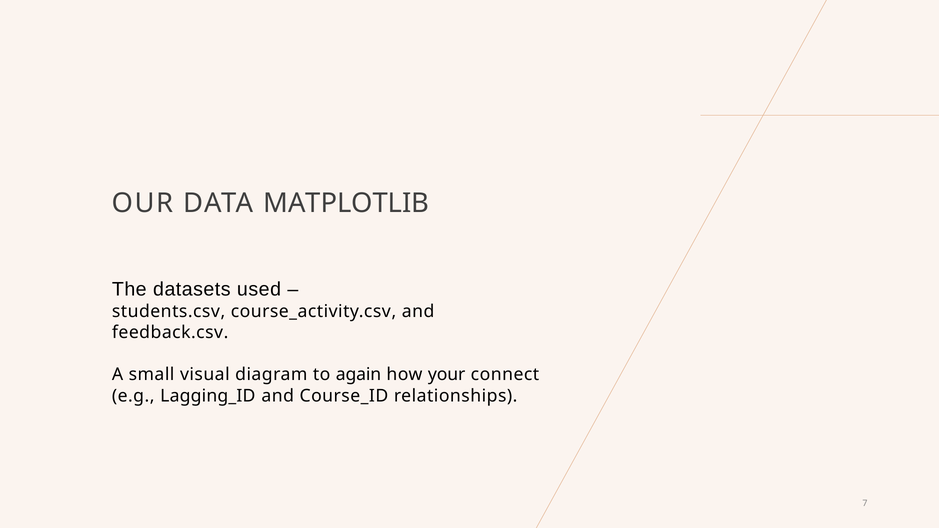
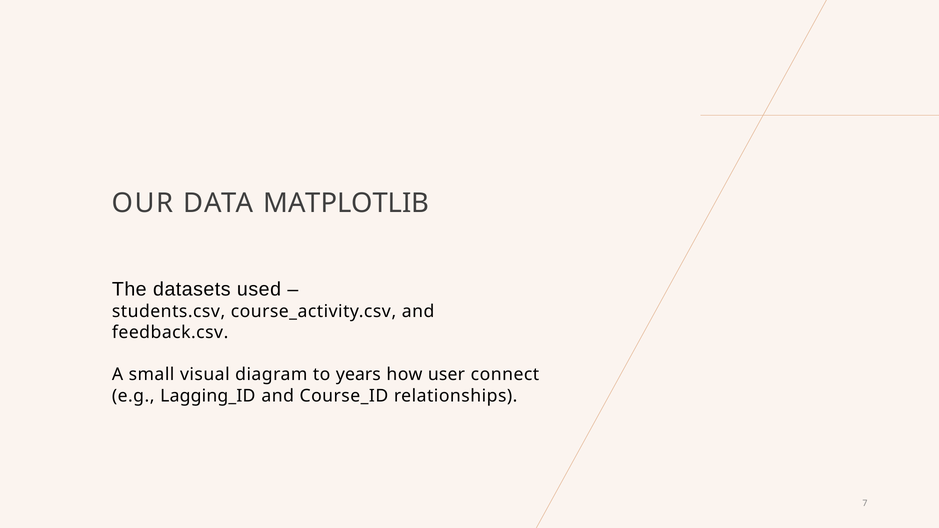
again: again -> years
your: your -> user
